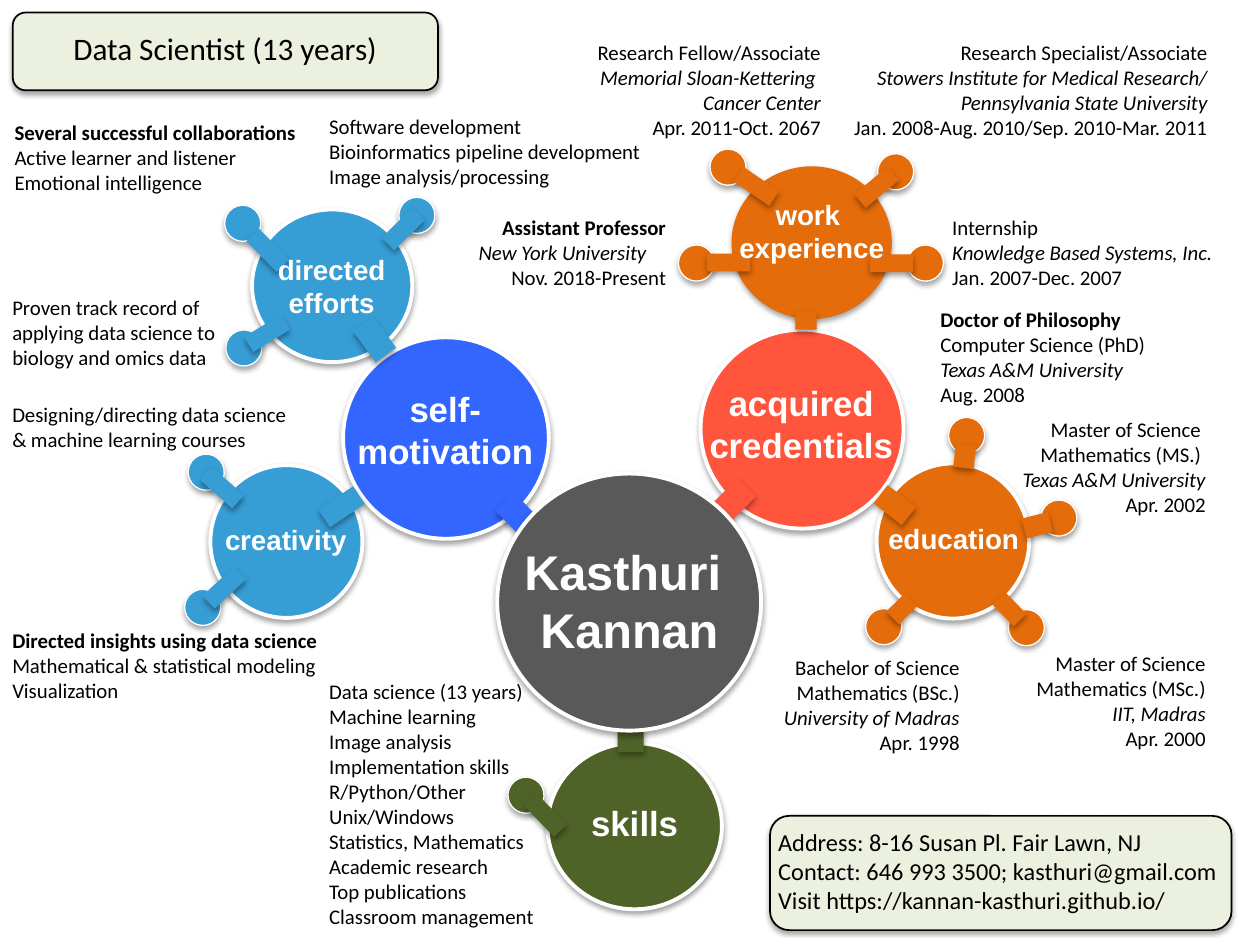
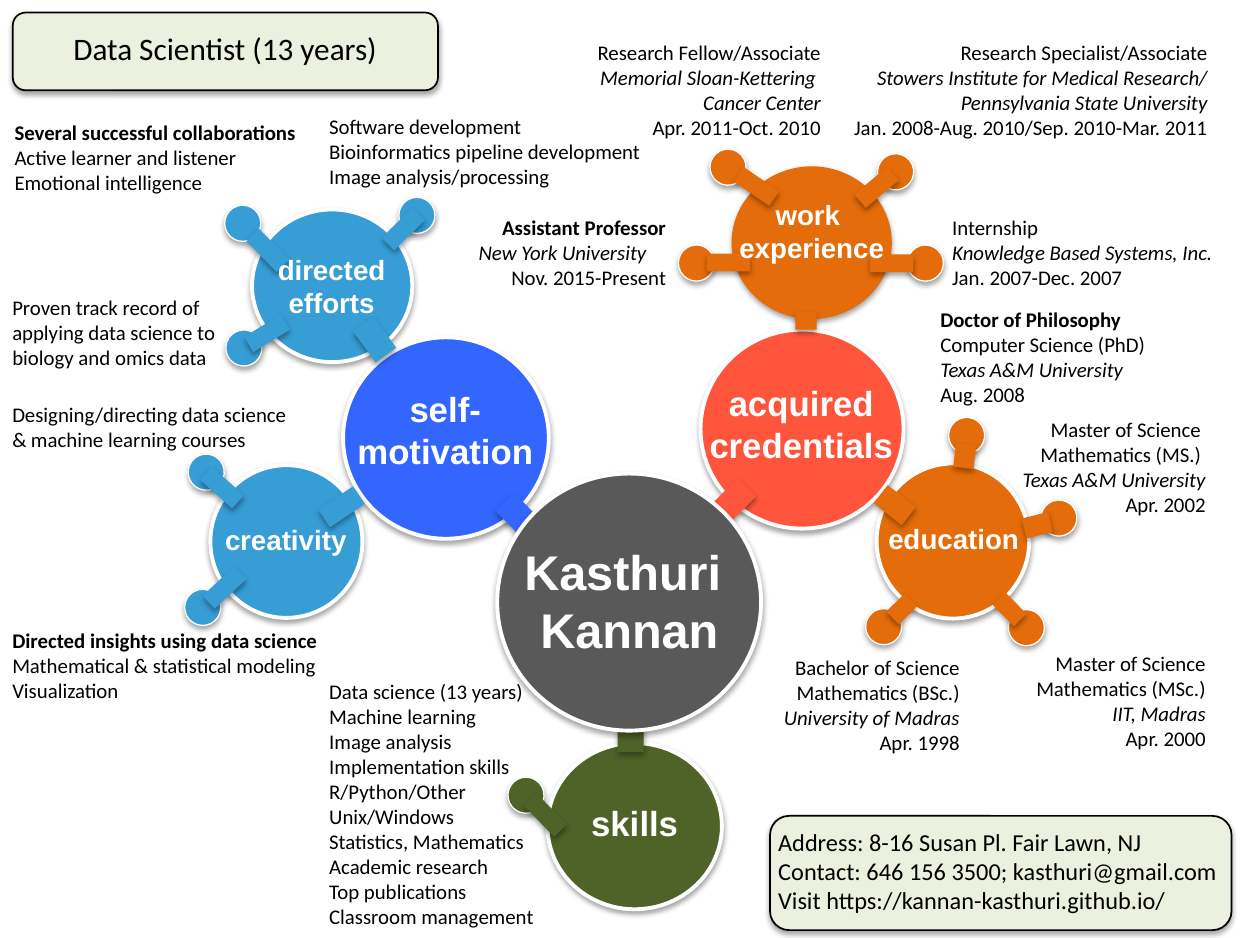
2067: 2067 -> 2010
2018-Present: 2018-Present -> 2015-Present
993: 993 -> 156
